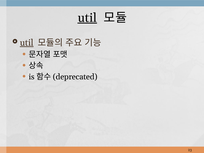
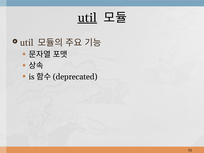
util at (27, 43) underline: present -> none
